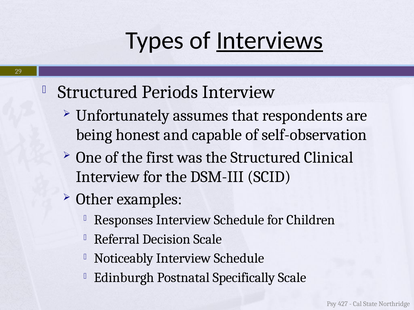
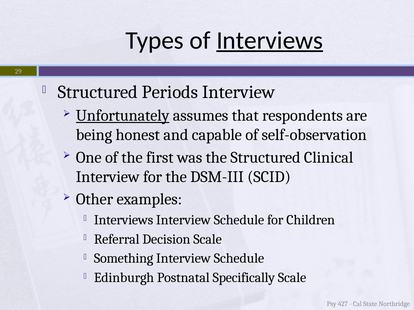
Unfortunately underline: none -> present
Responses at (123, 220): Responses -> Interviews
Noticeably: Noticeably -> Something
